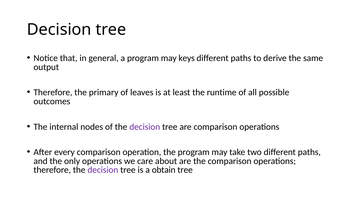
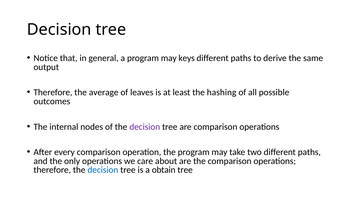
primary: primary -> average
runtime: runtime -> hashing
decision at (103, 170) colour: purple -> blue
